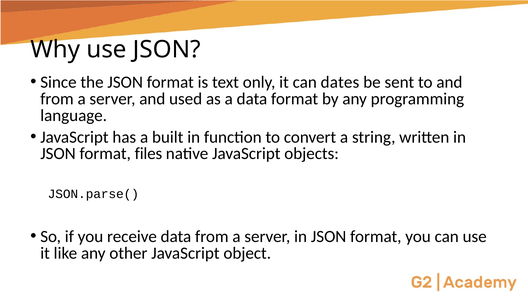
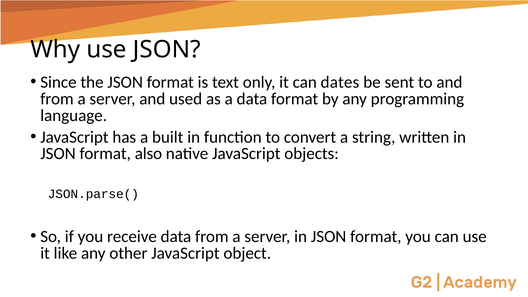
files: files -> also
